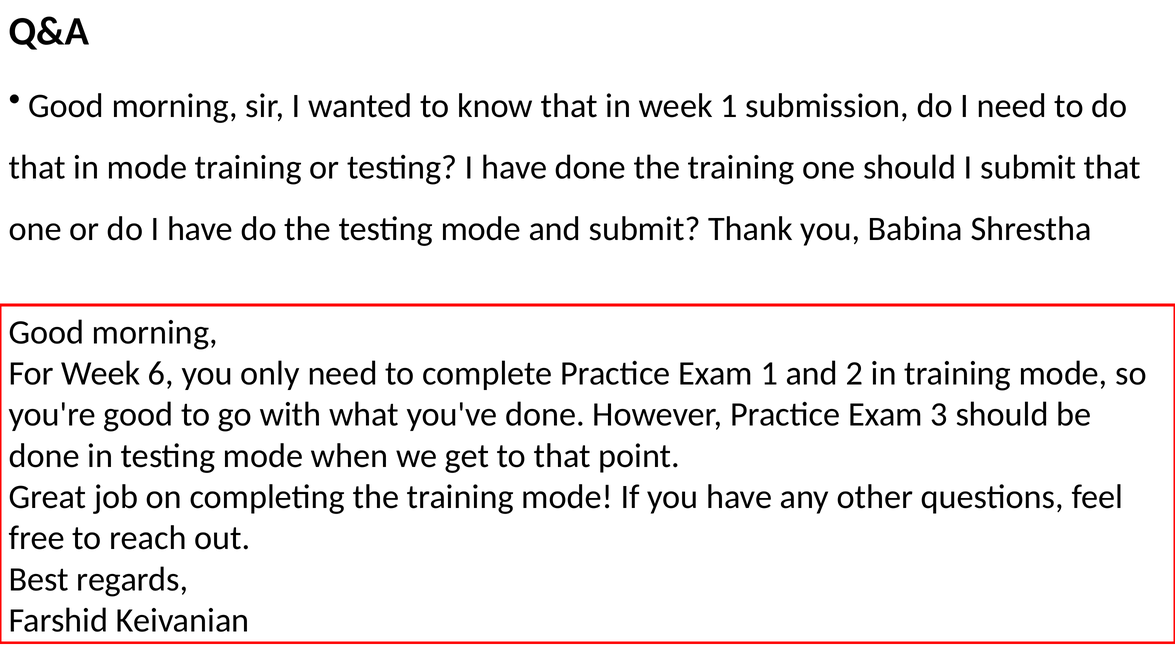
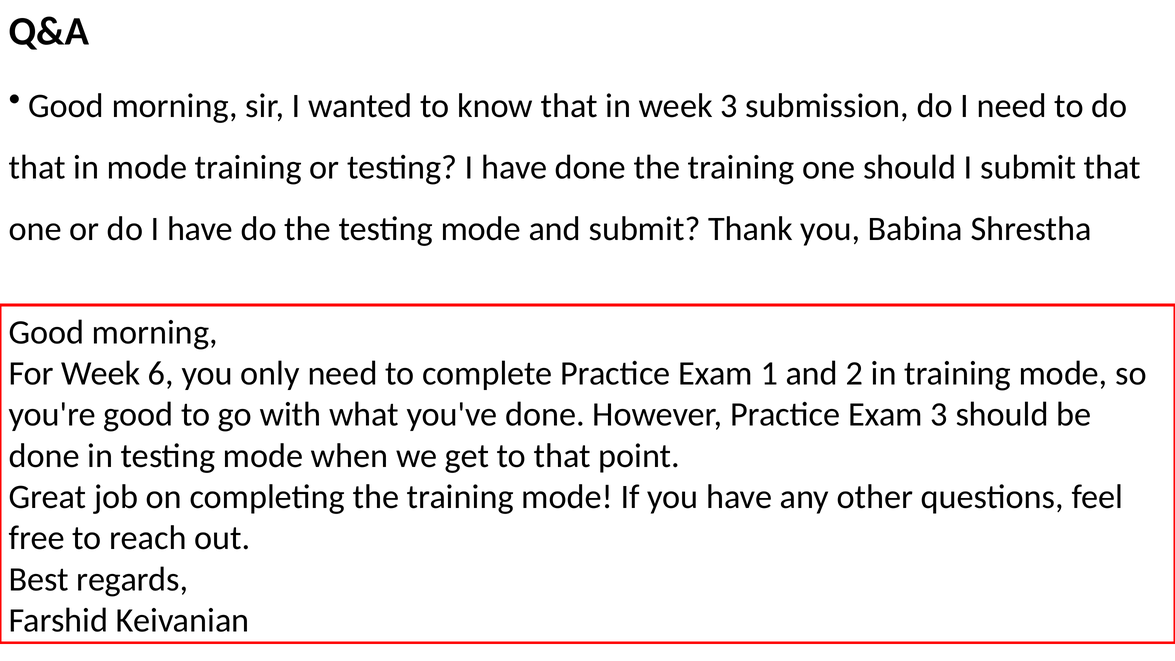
week 1: 1 -> 3
